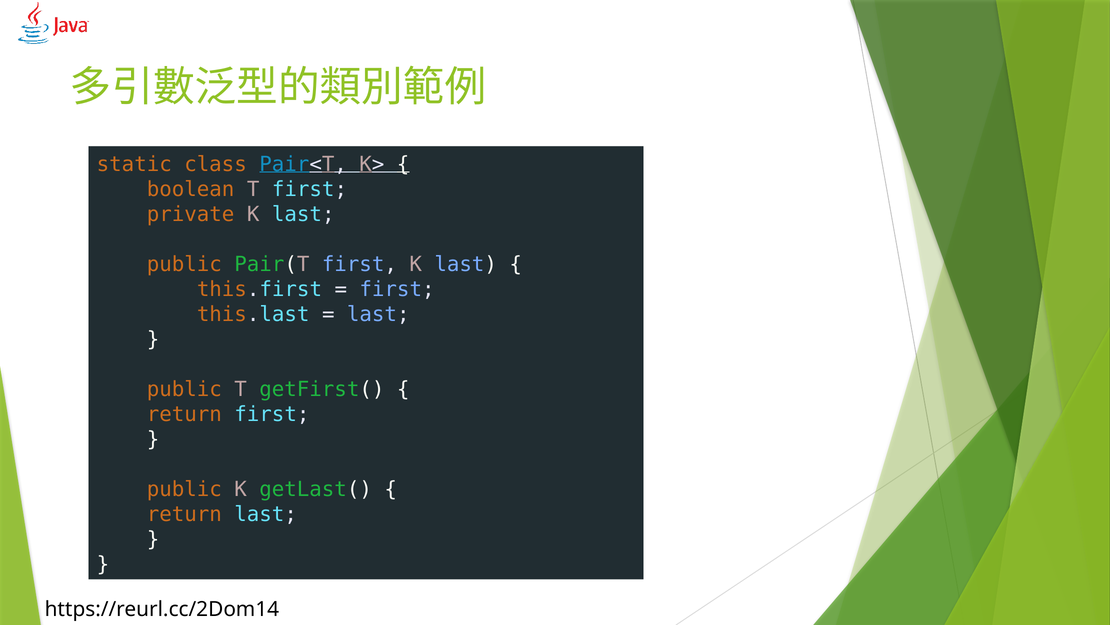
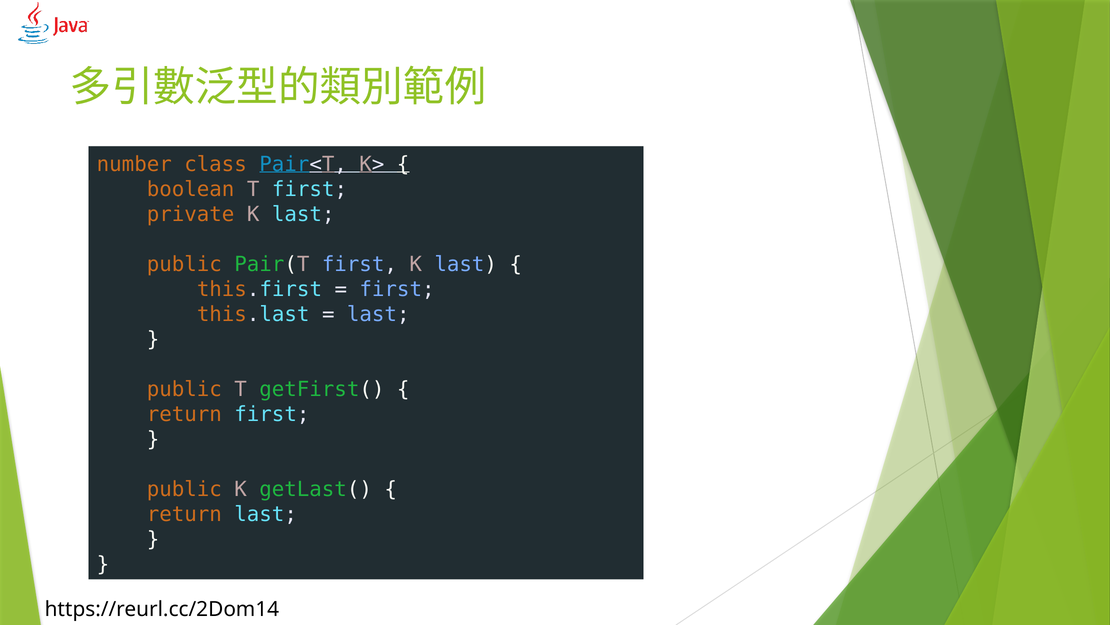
static: static -> number
